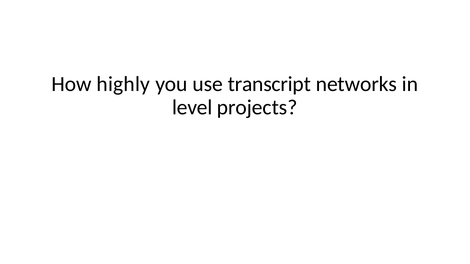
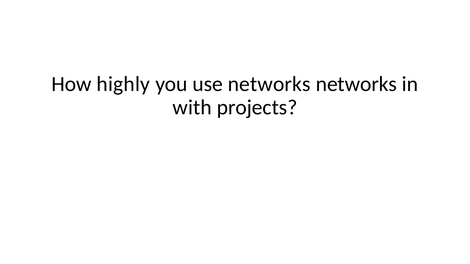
use transcript: transcript -> networks
level: level -> with
